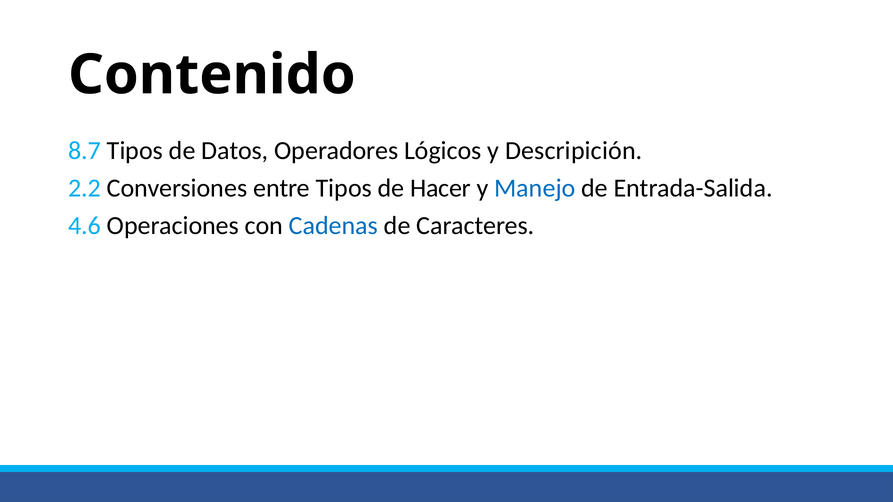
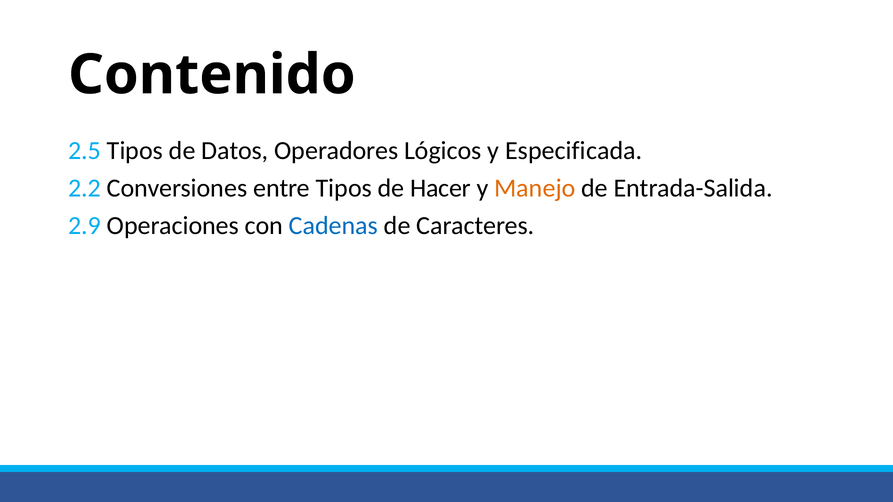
8.7: 8.7 -> 2.5
Descripición: Descripición -> Especificada
Manejo colour: blue -> orange
4.6: 4.6 -> 2.9
